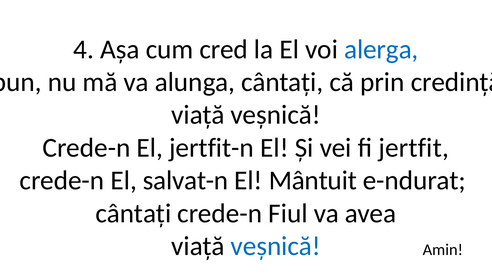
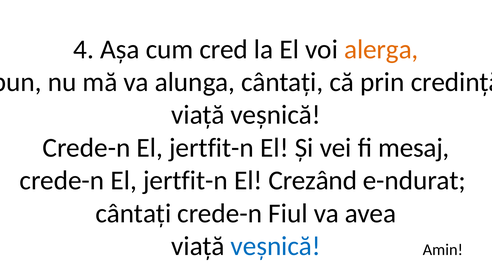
alerga colour: blue -> orange
jertfit: jertfit -> mesaj
salvat-n at (186, 180): salvat-n -> jertfit-n
Mântuit: Mântuit -> Crezând
